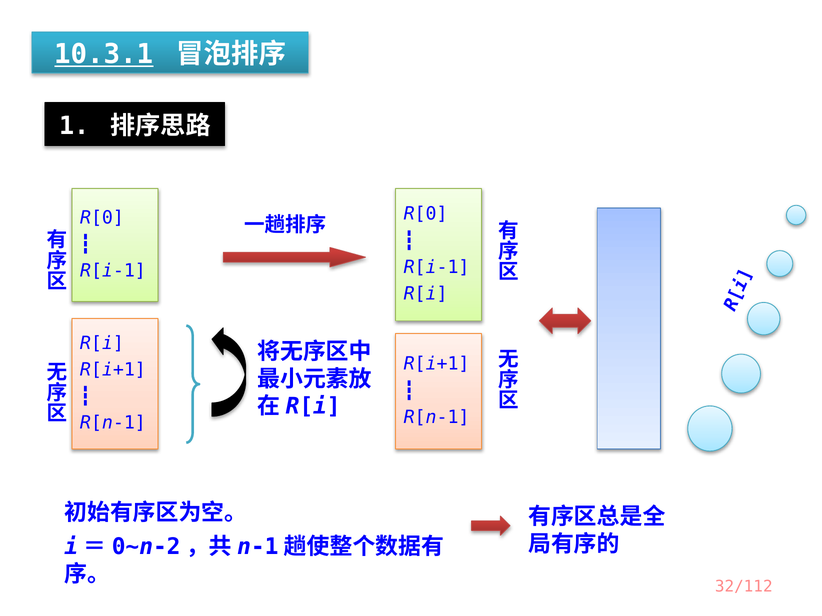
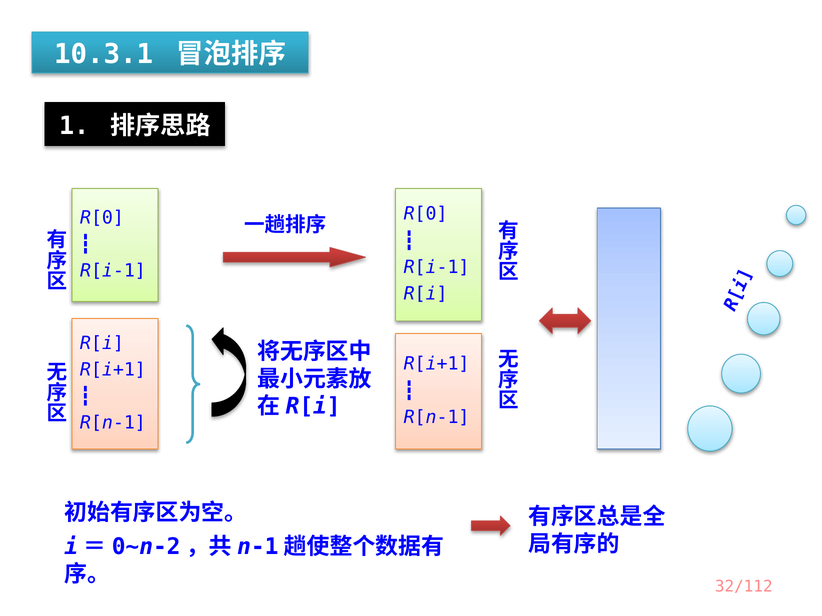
10.3.1 underline: present -> none
